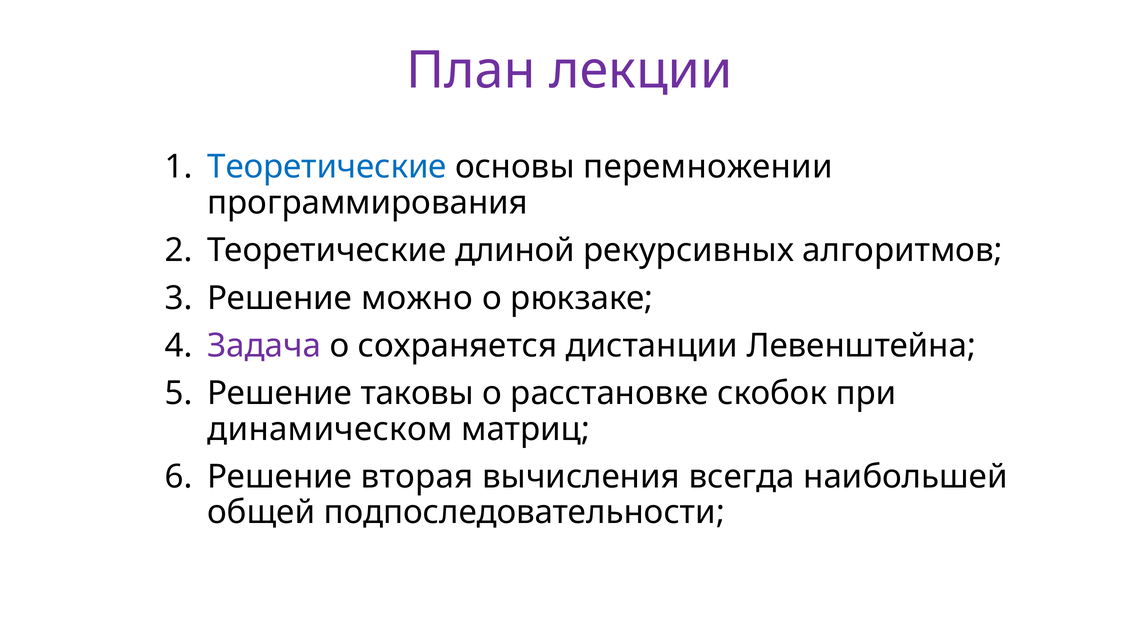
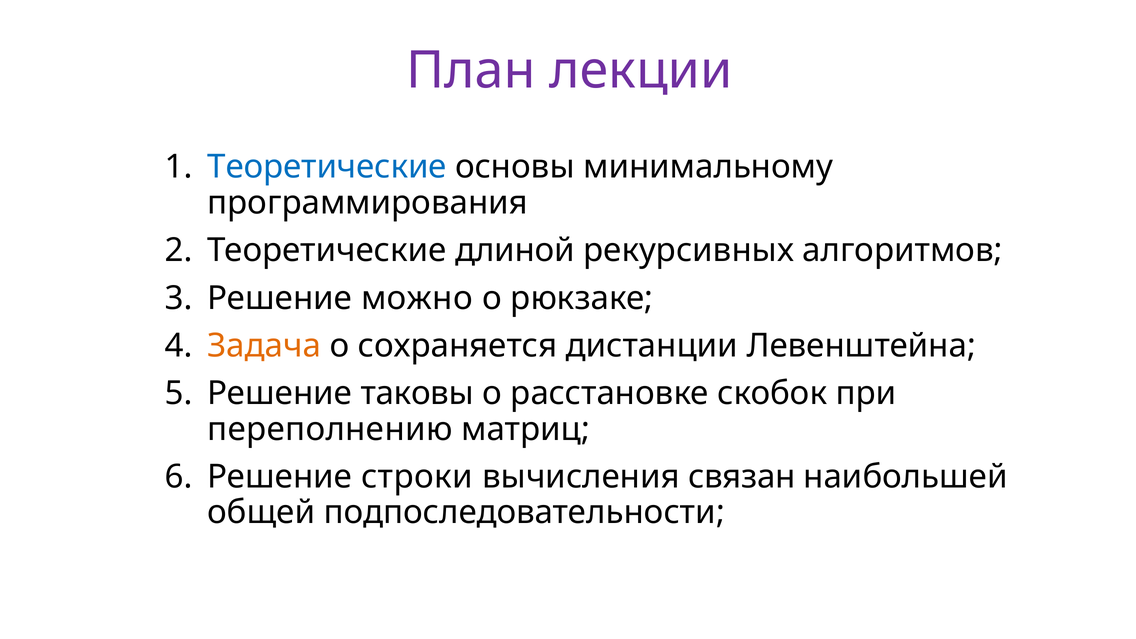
перемножении: перемножении -> минимальному
Задача colour: purple -> orange
динамическом: динамическом -> переполнению
вторая: вторая -> строки
всегда: всегда -> связан
